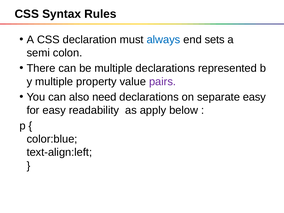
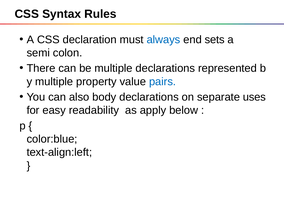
pairs colour: purple -> blue
need: need -> body
separate easy: easy -> uses
